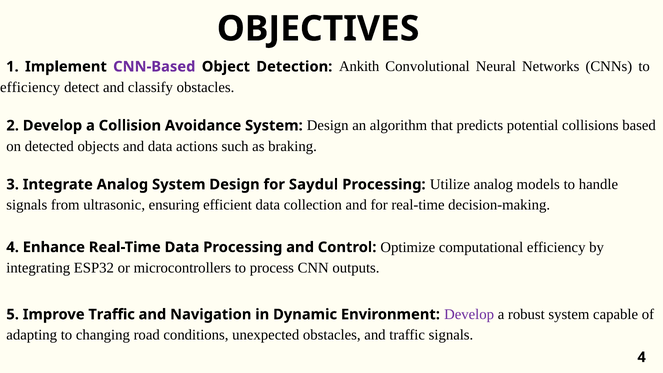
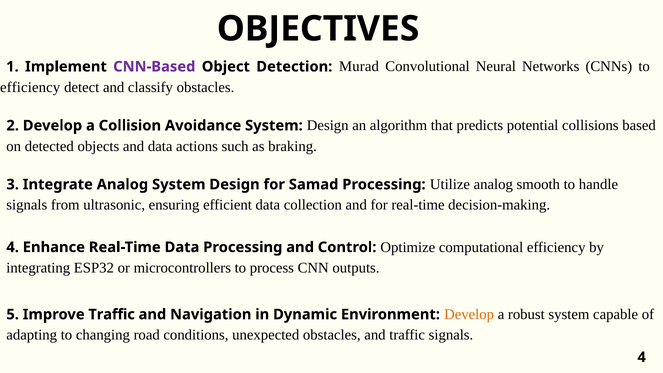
Ankith: Ankith -> Murad
Saydul: Saydul -> Samad
models: models -> smooth
Develop at (469, 314) colour: purple -> orange
